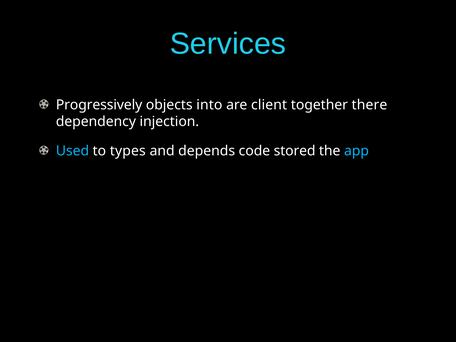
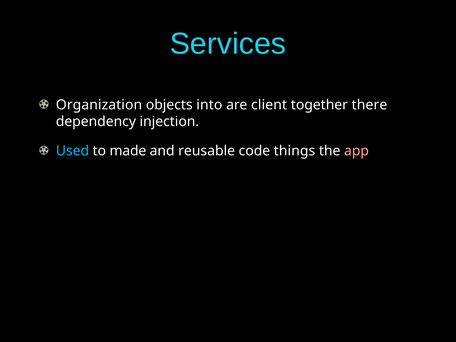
Progressively: Progressively -> Organization
types: types -> made
depends: depends -> reusable
stored: stored -> things
app colour: light blue -> pink
